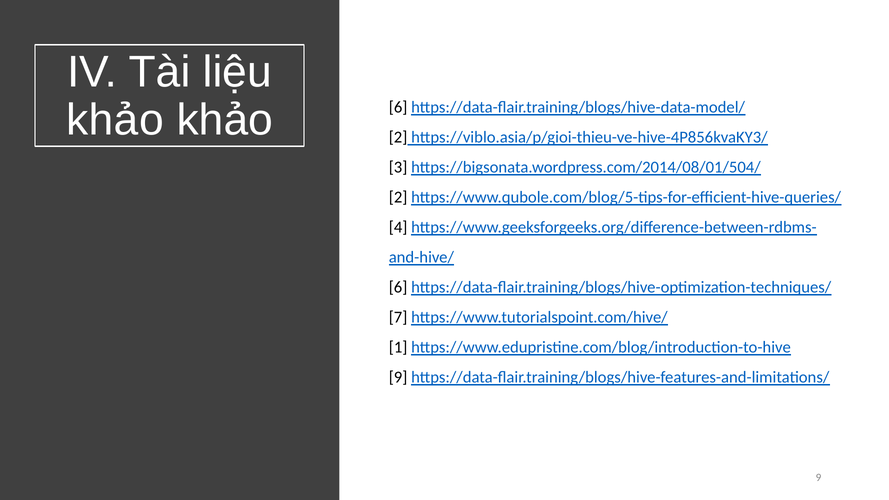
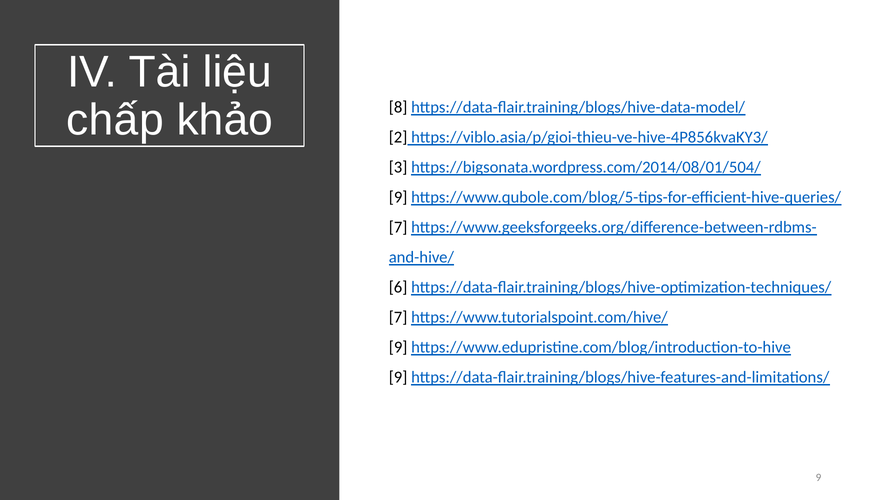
khảo at (115, 120): khảo -> chấp
khảo 6: 6 -> 8
2 at (398, 197): 2 -> 9
4 at (398, 227): 4 -> 7
1 at (398, 347): 1 -> 9
